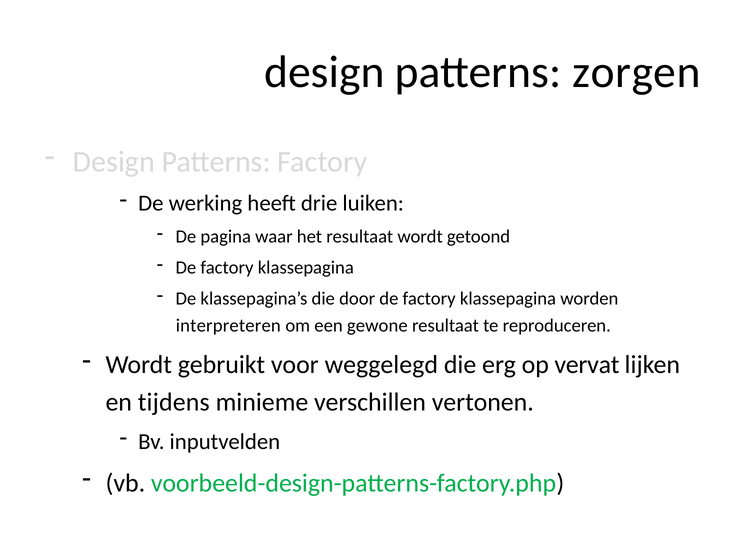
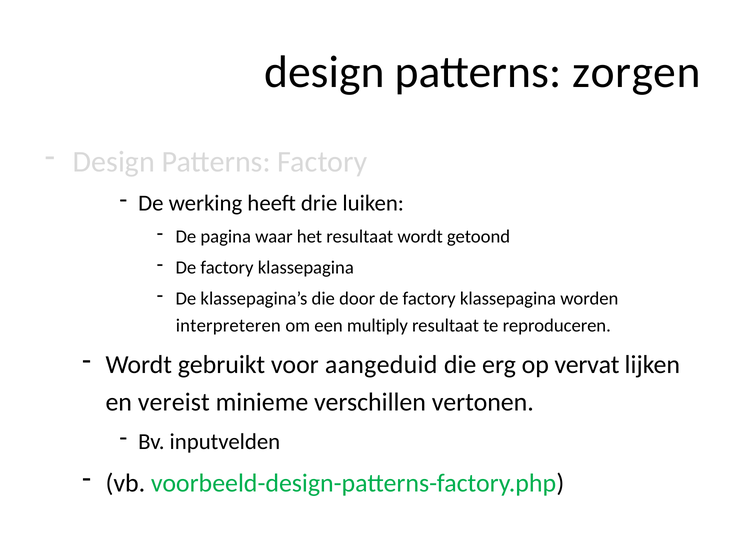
gewone: gewone -> multiply
weggelegd: weggelegd -> aangeduid
tijdens: tijdens -> vereist
